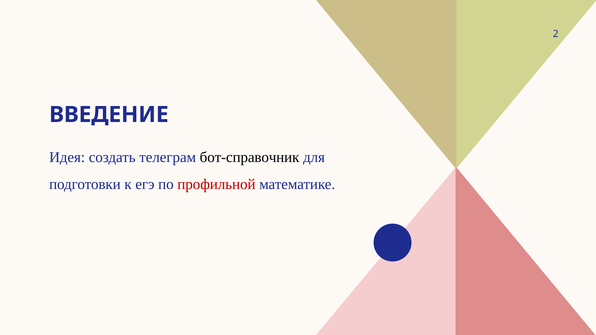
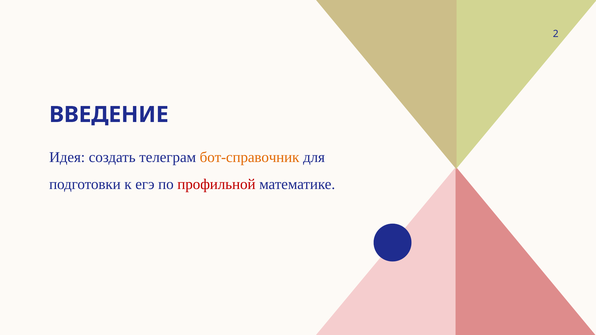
бот-справочник colour: black -> orange
